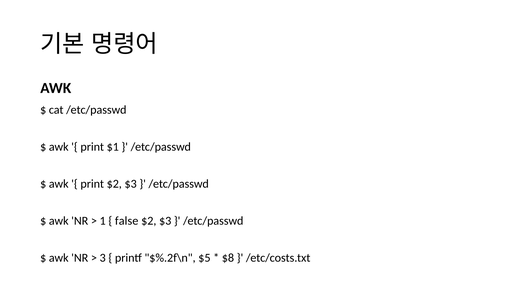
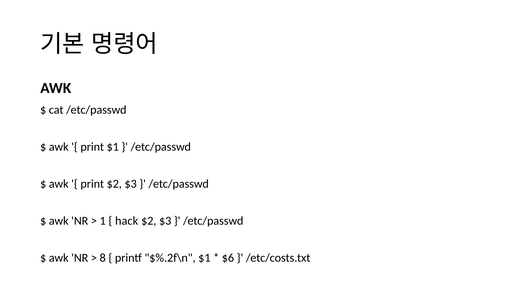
false: false -> hack
3: 3 -> 8
$%.2f\n $5: $5 -> $1
$8: $8 -> $6
